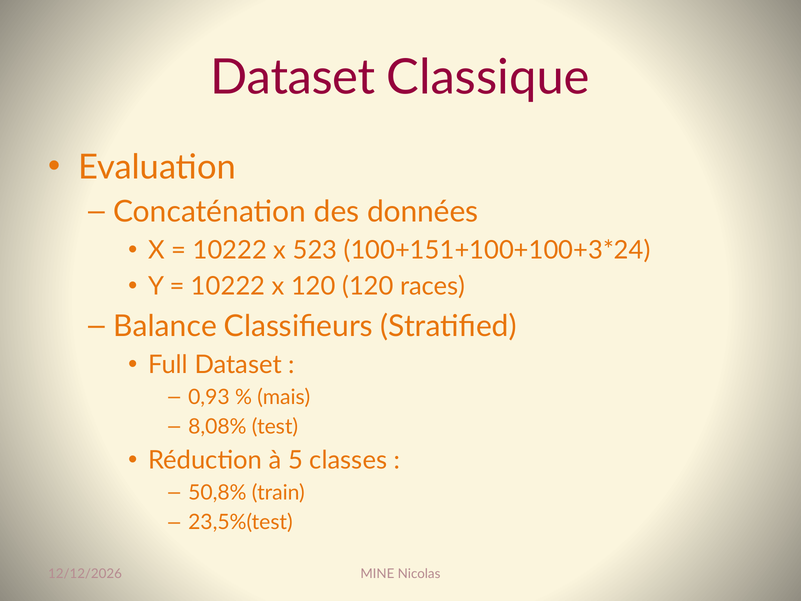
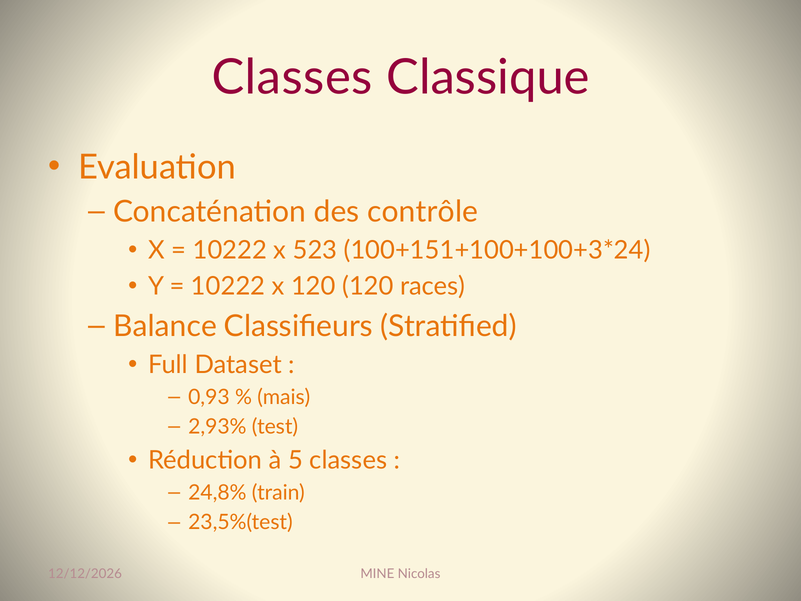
Dataset at (293, 78): Dataset -> Classes
données: données -> contrôle
8,08%: 8,08% -> 2,93%
50,8%: 50,8% -> 24,8%
